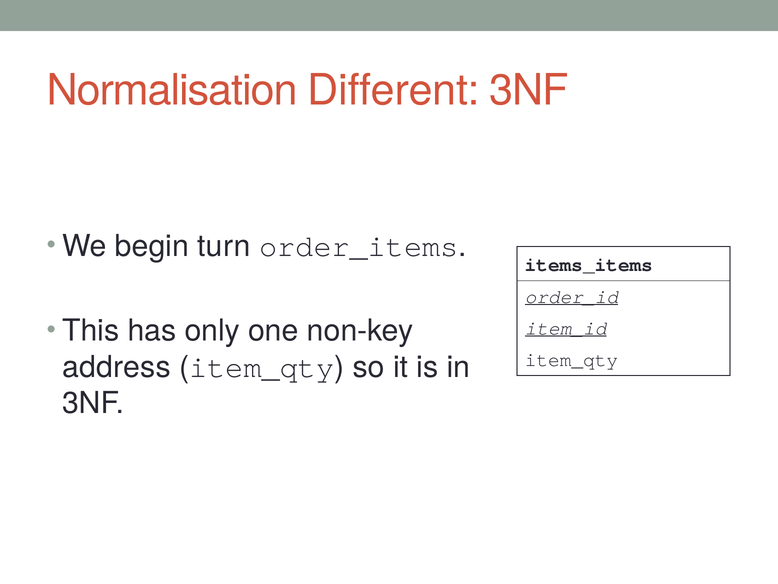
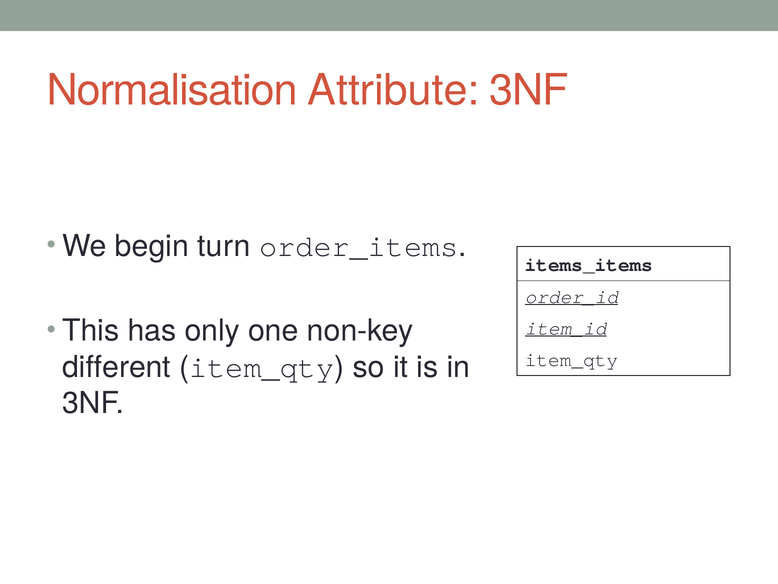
Different: Different -> Attribute
address: address -> different
